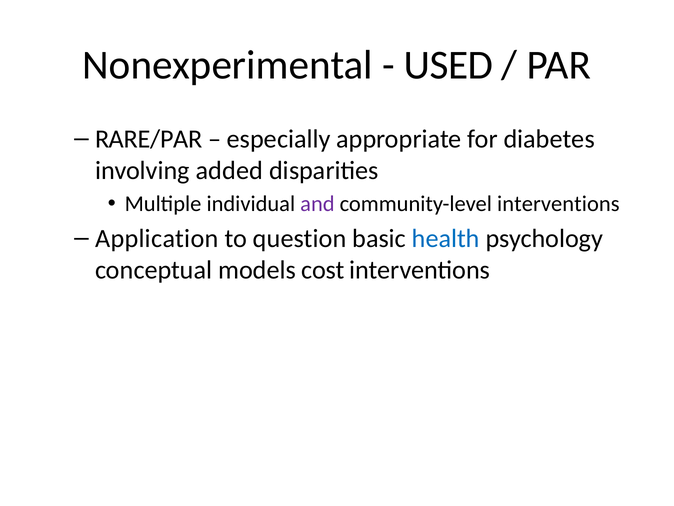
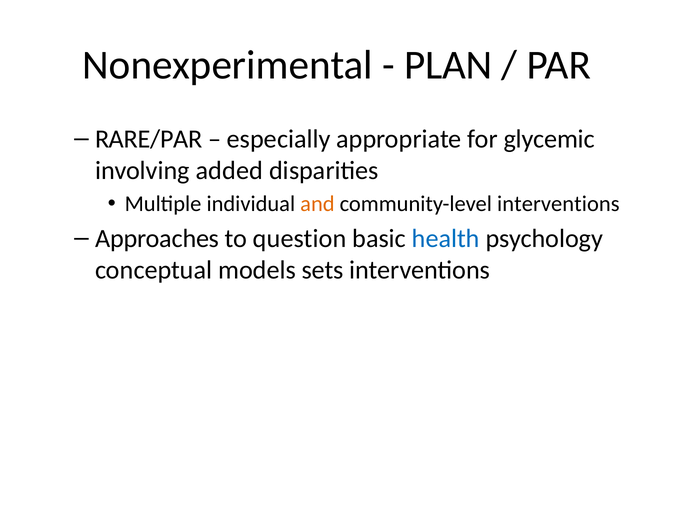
USED: USED -> PLAN
diabetes: diabetes -> glycemic
and colour: purple -> orange
Application: Application -> Approaches
cost: cost -> sets
